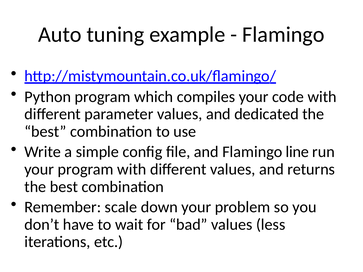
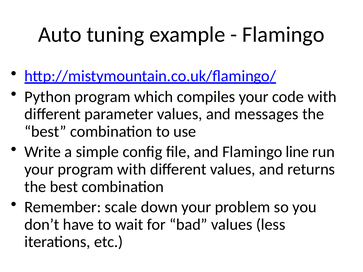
dedicated: dedicated -> messages
